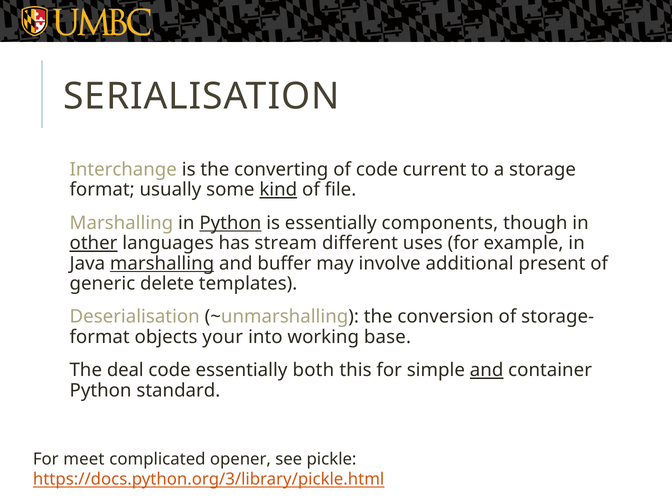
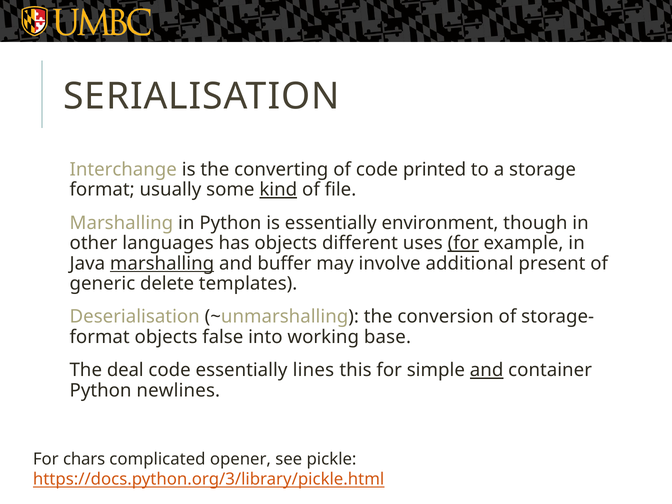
current: current -> printed
Python at (230, 223) underline: present -> none
components: components -> environment
other underline: present -> none
has stream: stream -> objects
for at (463, 243) underline: none -> present
your: your -> false
both: both -> lines
standard: standard -> newlines
meet: meet -> chars
